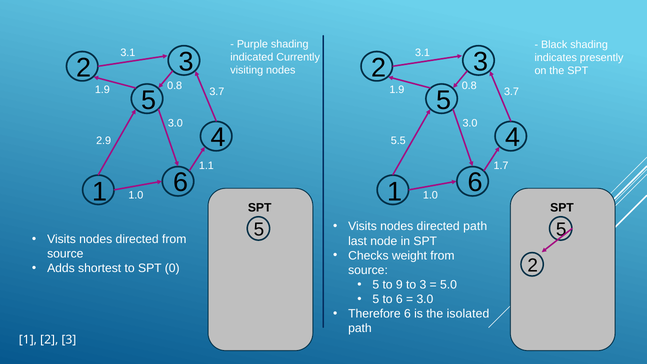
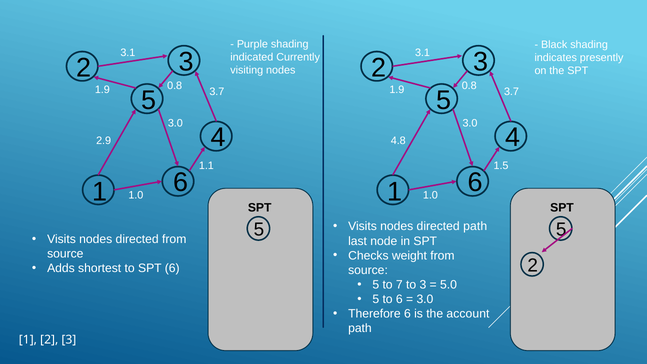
5.5: 5.5 -> 4.8
1.7: 1.7 -> 1.5
SPT 0: 0 -> 6
9: 9 -> 7
isolated: isolated -> account
